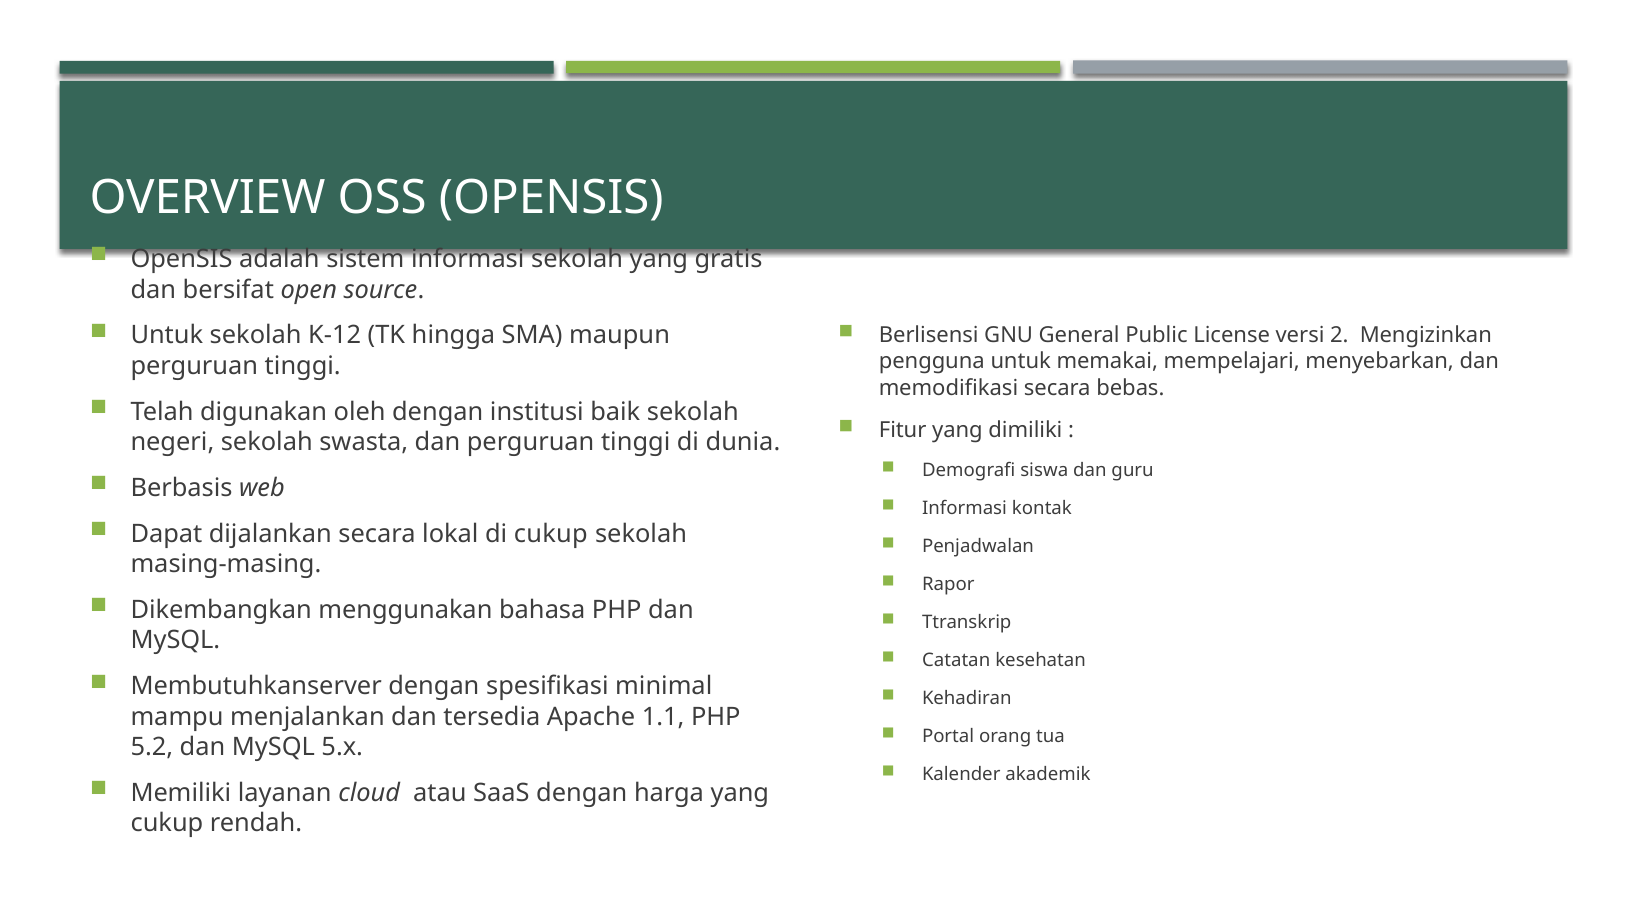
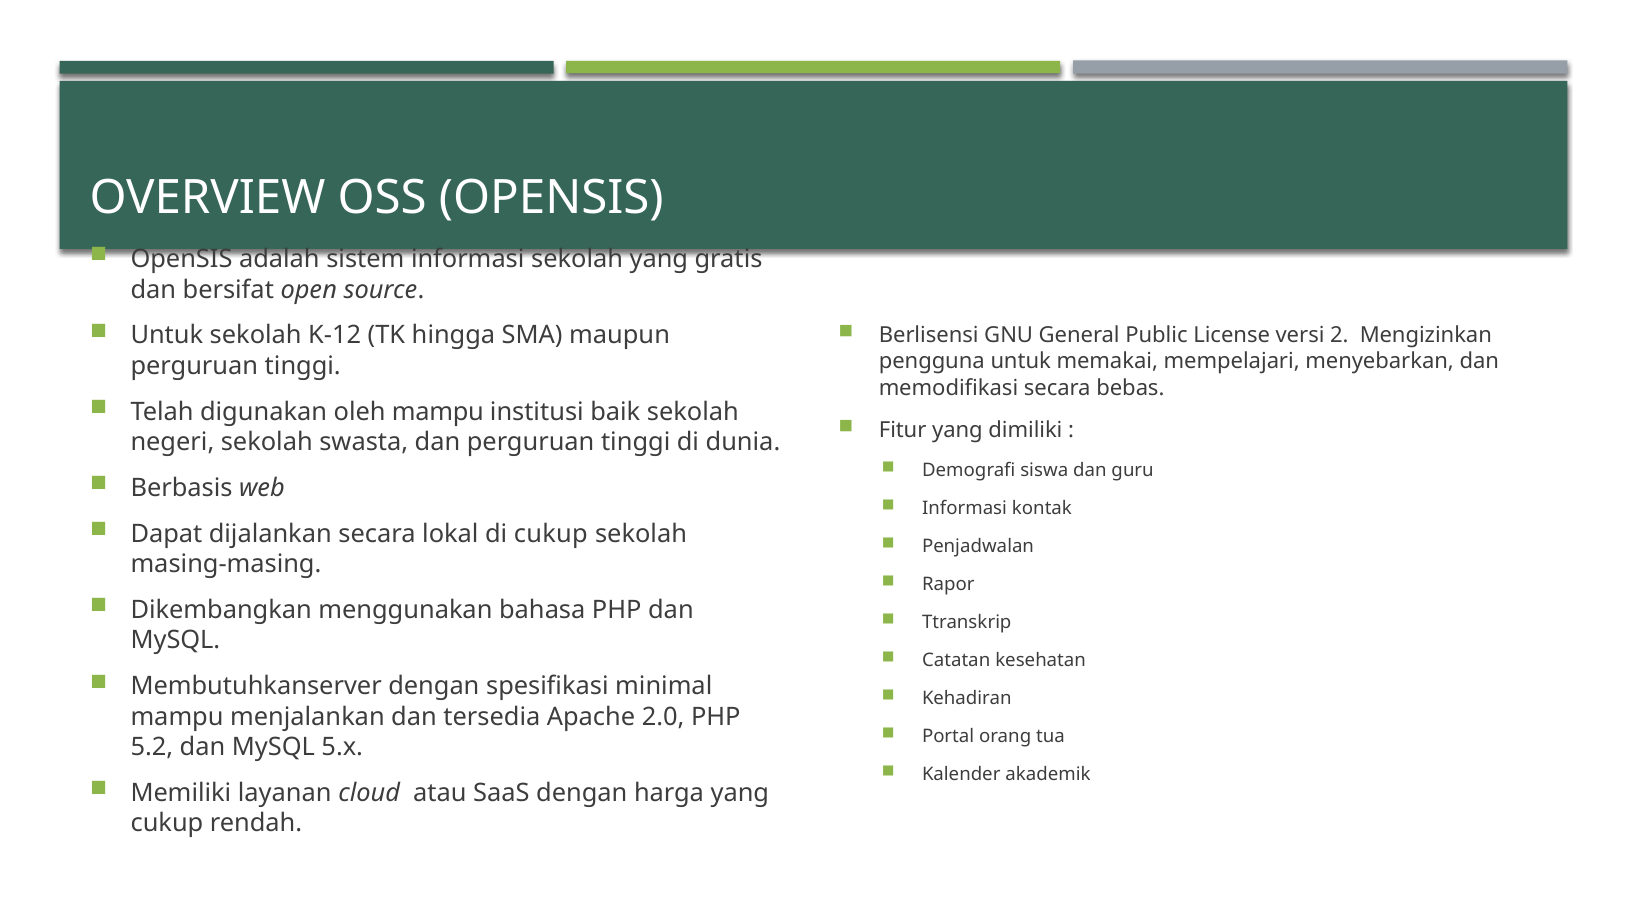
oleh dengan: dengan -> mampu
1.1: 1.1 -> 2.0
